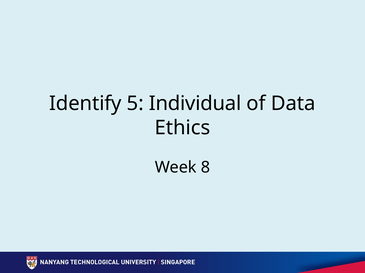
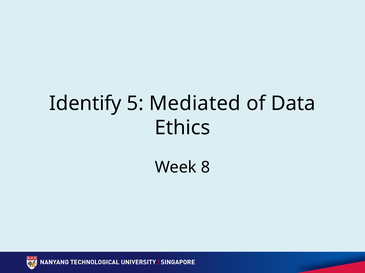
Individual: Individual -> Mediated
